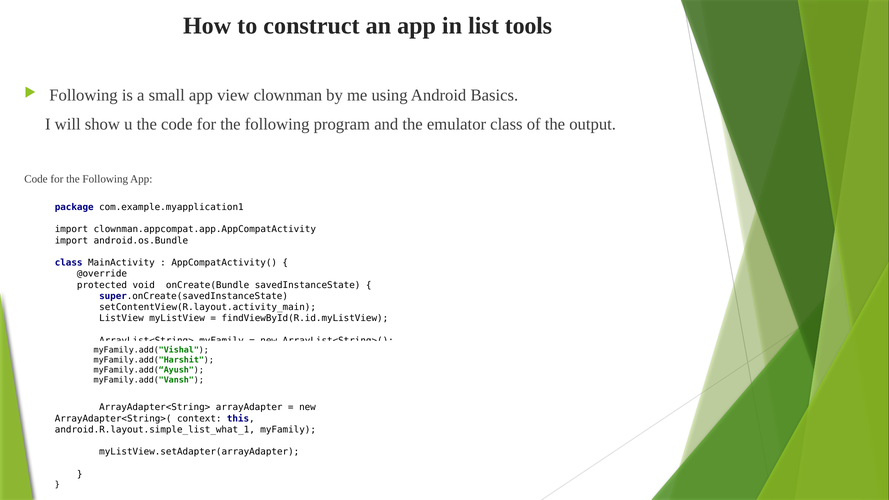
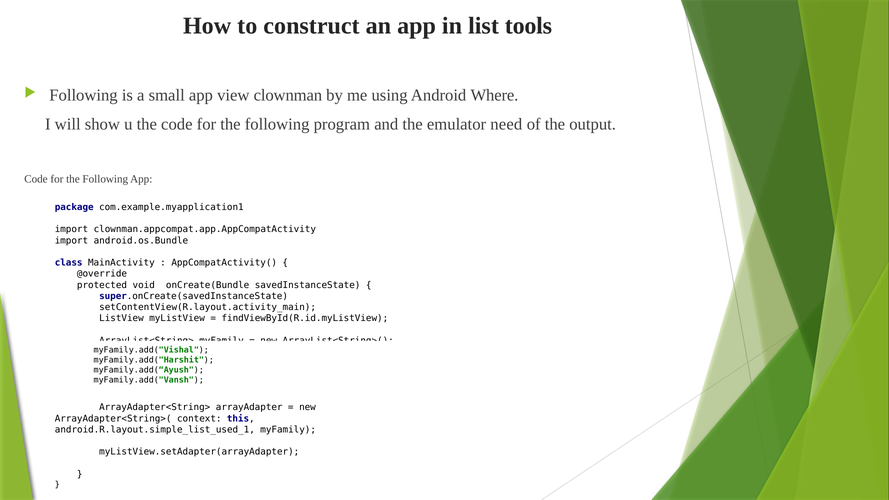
Basics: Basics -> Where
emulator class: class -> need
android.R.layout.simple_list_what_1: android.R.layout.simple_list_what_1 -> android.R.layout.simple_list_used_1
